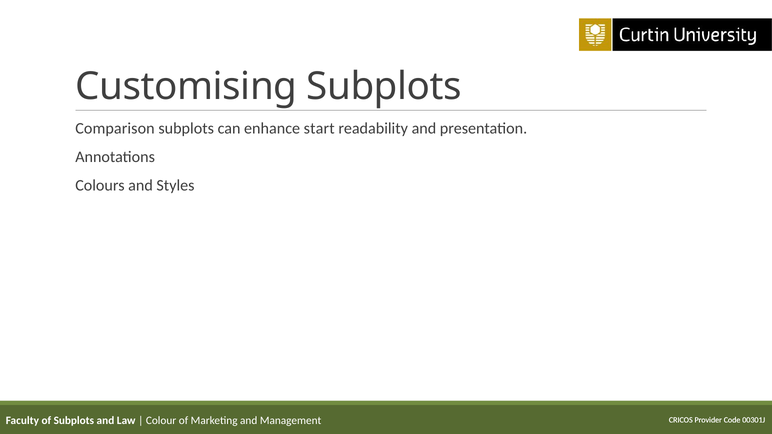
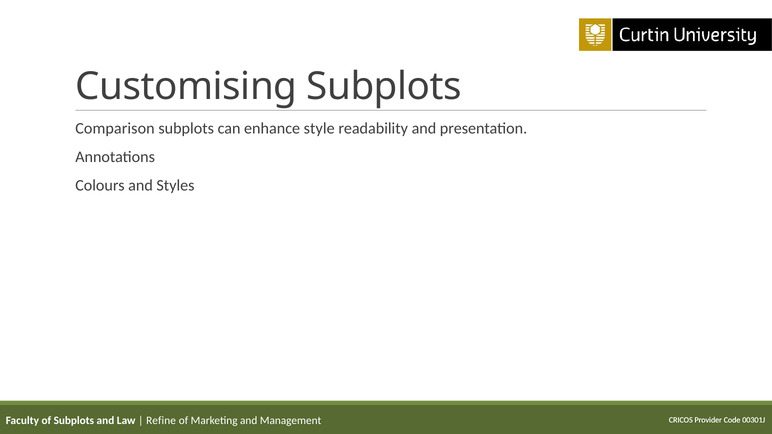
start: start -> style
Colour: Colour -> Refine
